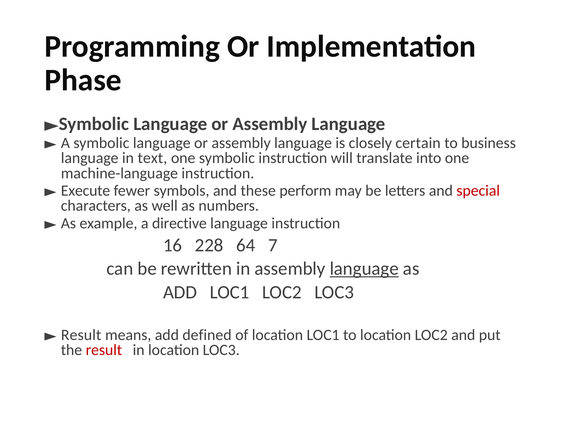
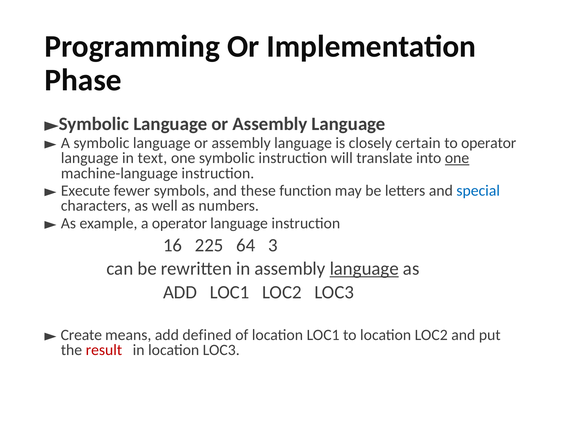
to business: business -> operator
one at (457, 158) underline: none -> present
perform: perform -> function
special colour: red -> blue
a directive: directive -> operator
228: 228 -> 225
7: 7 -> 3
Result at (81, 335): Result -> Create
